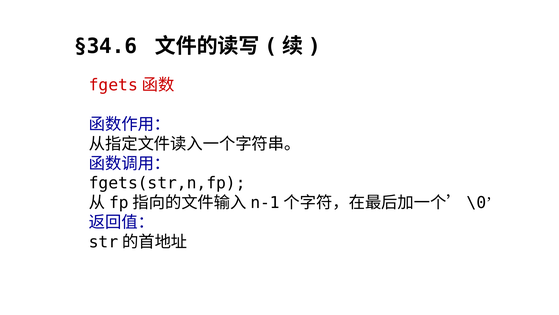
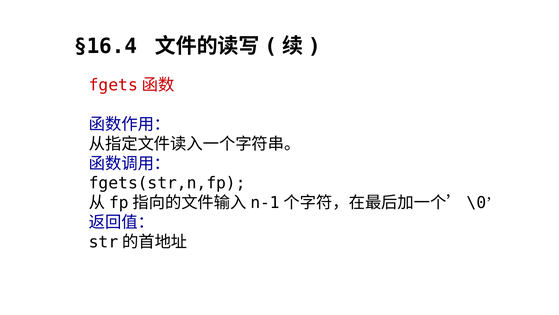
§34.6: §34.6 -> §16.4
